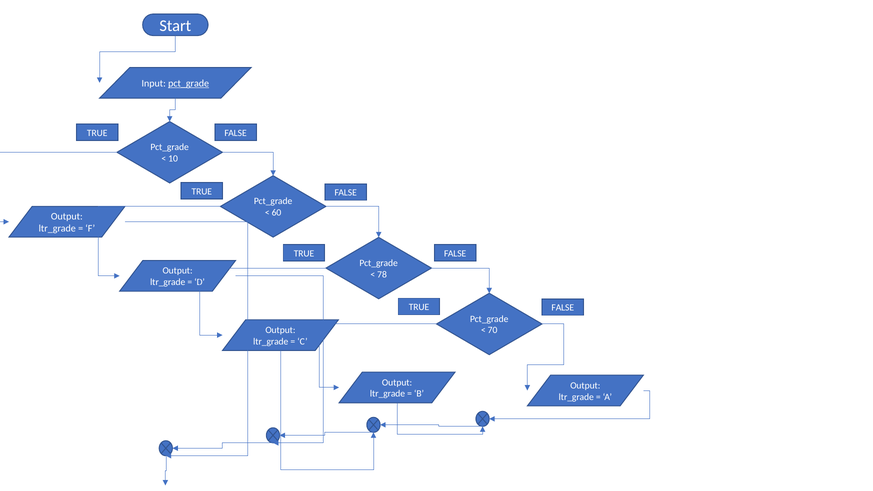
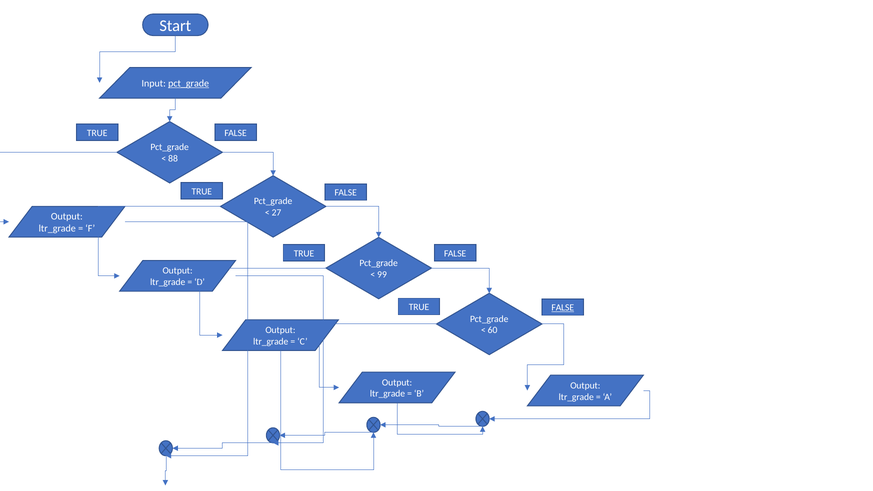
10: 10 -> 88
60: 60 -> 27
78: 78 -> 99
FALSE at (563, 308) underline: none -> present
70: 70 -> 60
